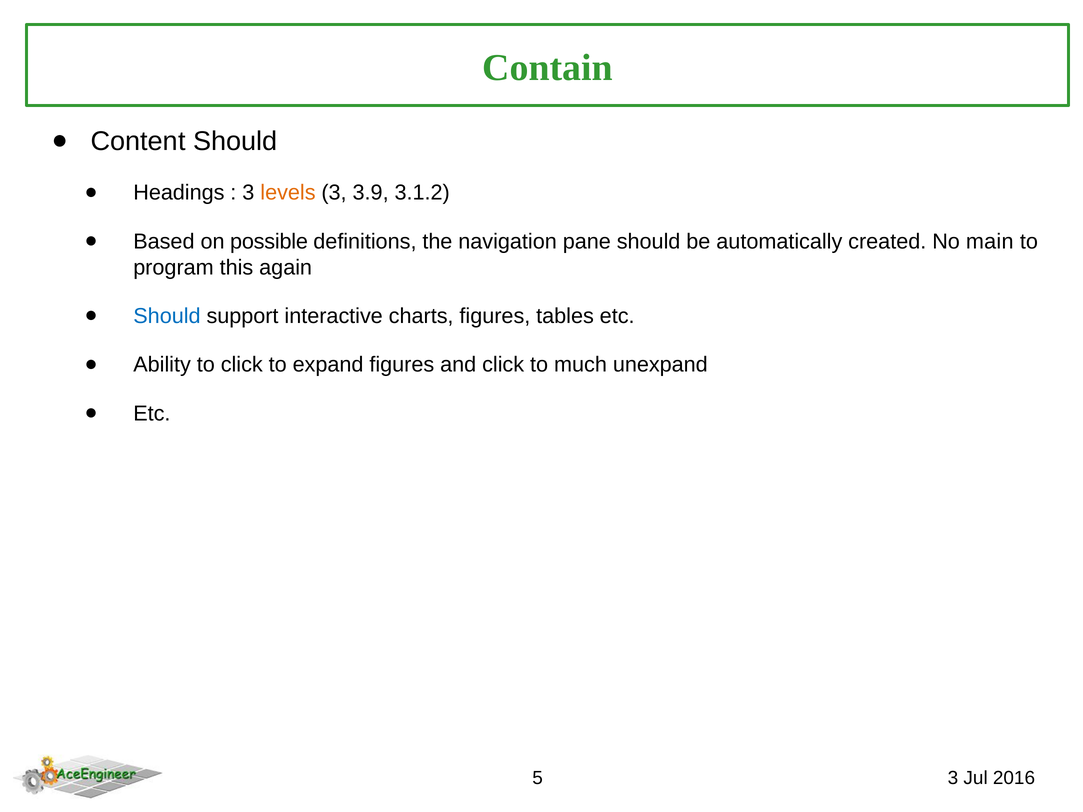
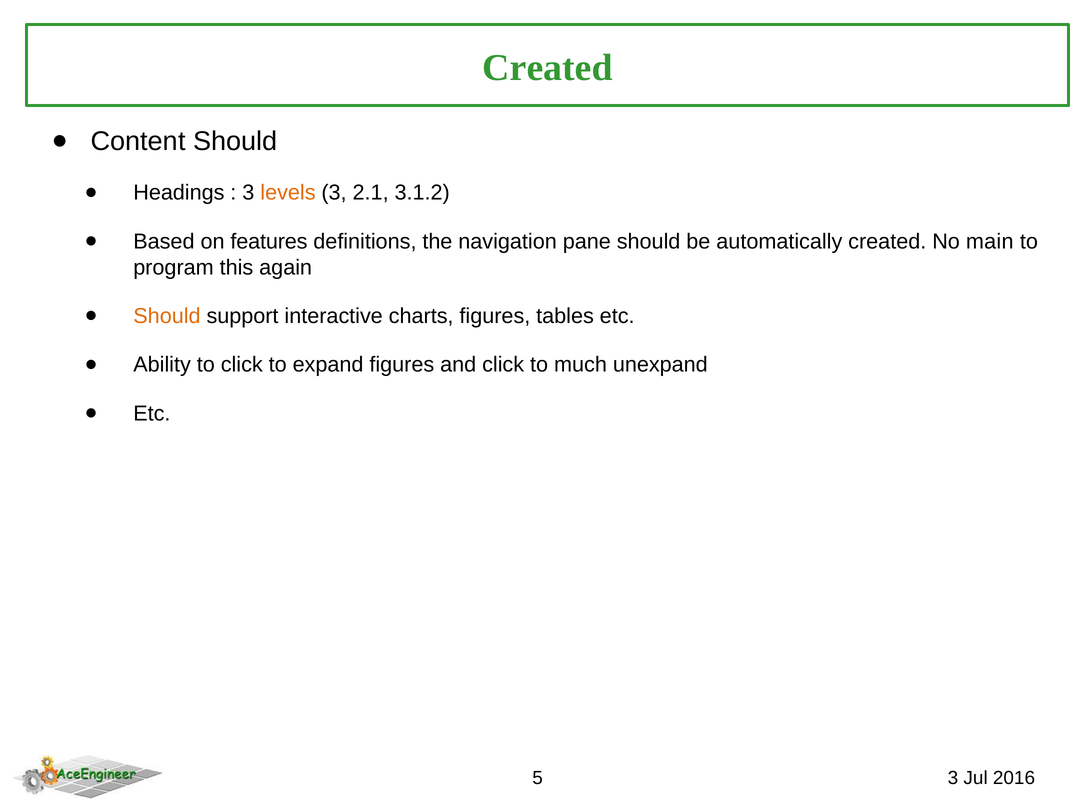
Contain at (548, 68): Contain -> Created
3.9: 3.9 -> 2.1
possible: possible -> features
Should at (167, 316) colour: blue -> orange
